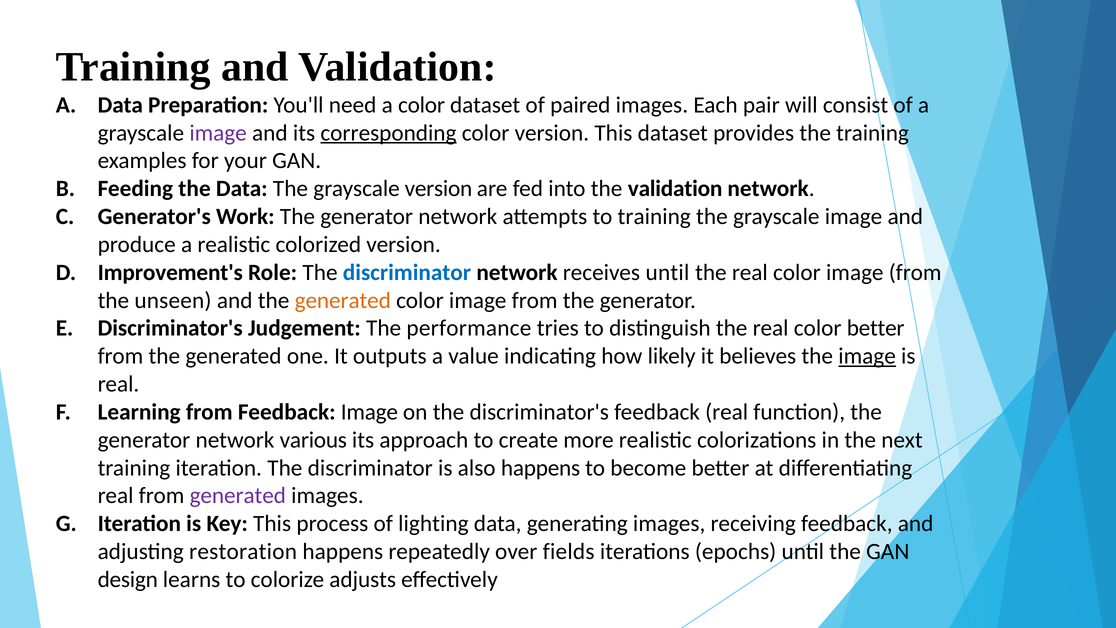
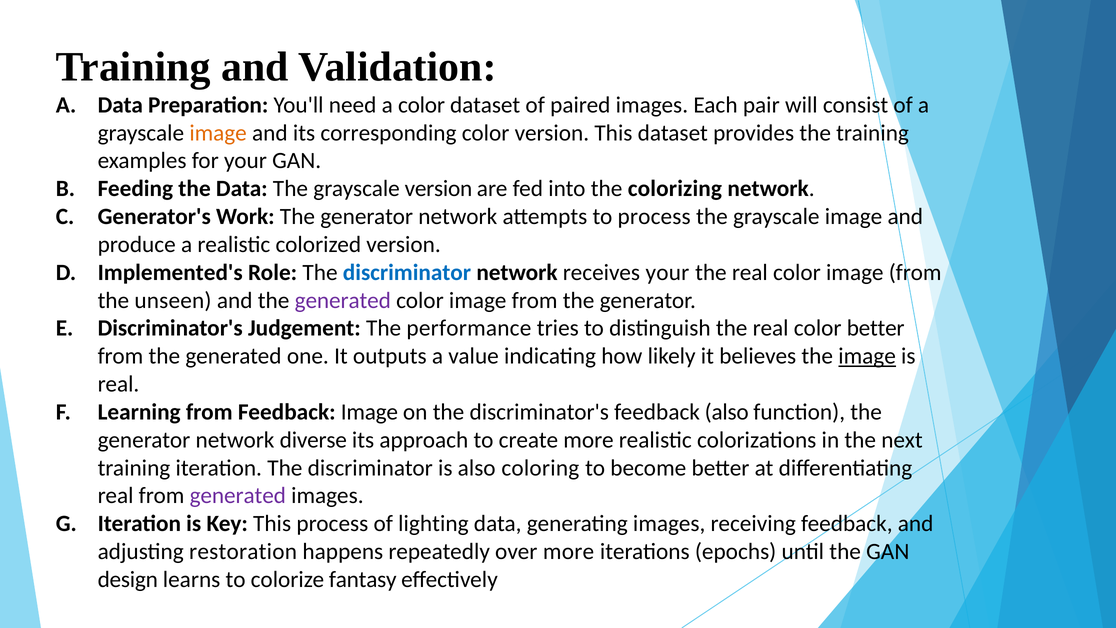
image at (218, 133) colour: purple -> orange
corresponding underline: present -> none
the validation: validation -> colorizing
to training: training -> process
Improvement's: Improvement's -> Implemented's
receives until: until -> your
generated at (343, 300) colour: orange -> purple
feedback real: real -> also
various: various -> diverse
also happens: happens -> coloring
over fields: fields -> more
adjusts: adjusts -> fantasy
